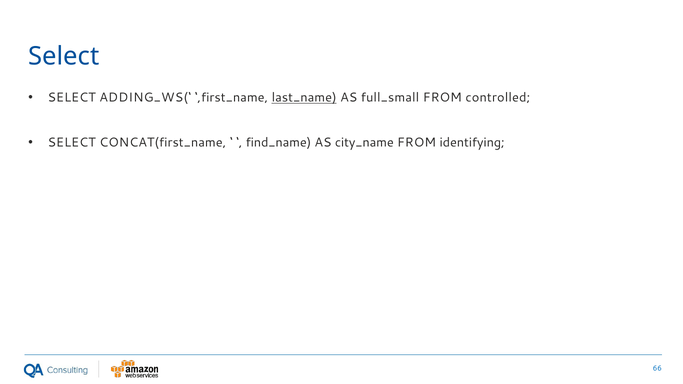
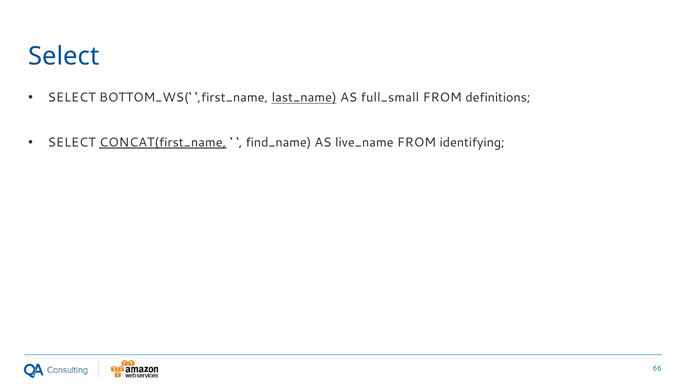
ADDING_WS(‘: ADDING_WS(‘ -> BOTTOM_WS(‘
controlled: controlled -> definitions
CONCAT(first_name underline: none -> present
city_name: city_name -> live_name
